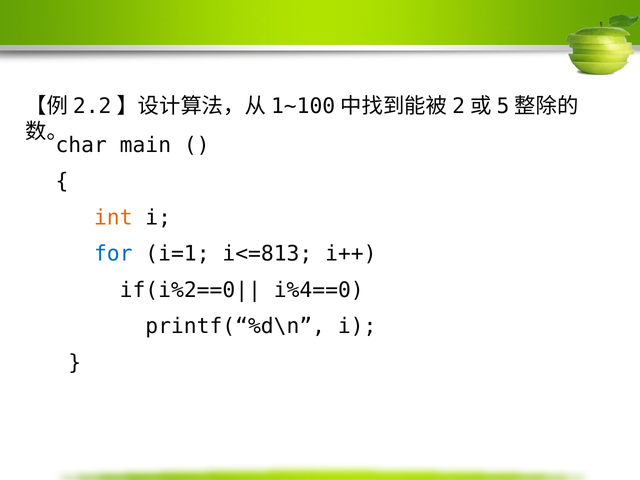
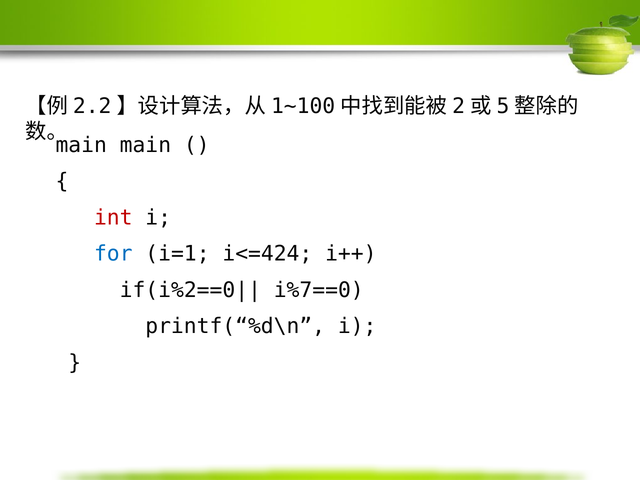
char at (81, 145): char -> main
int colour: orange -> red
i<=813: i<=813 -> i<=424
i%4==0: i%4==0 -> i%7==0
